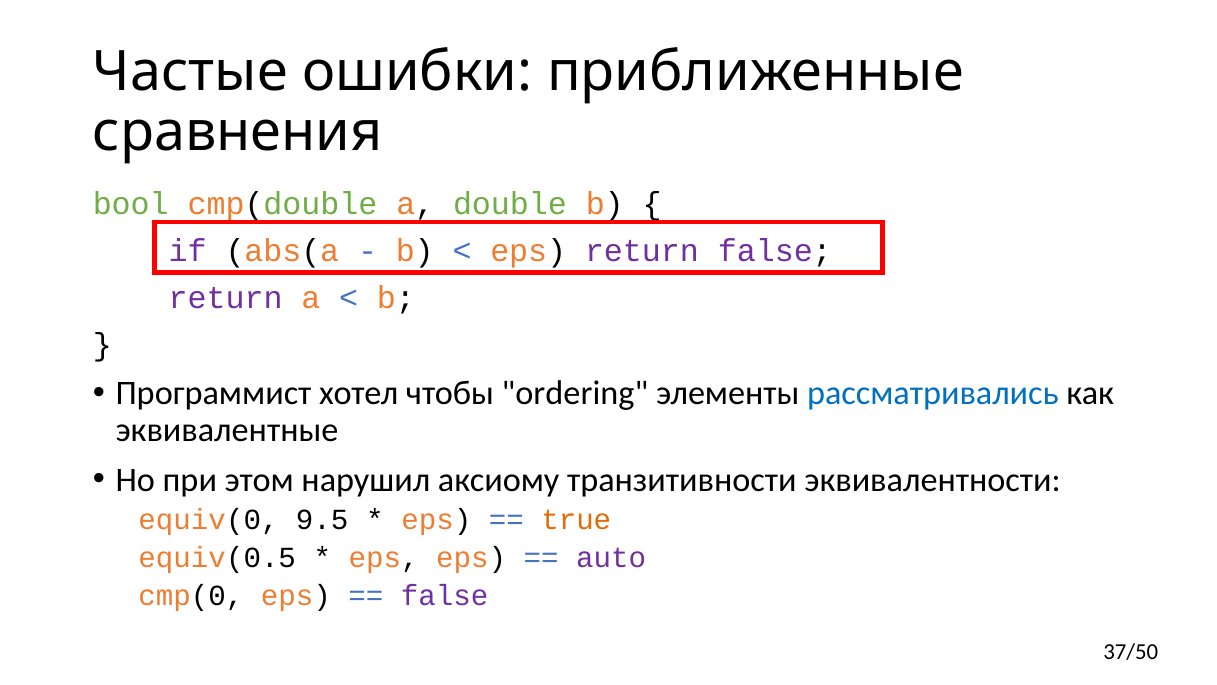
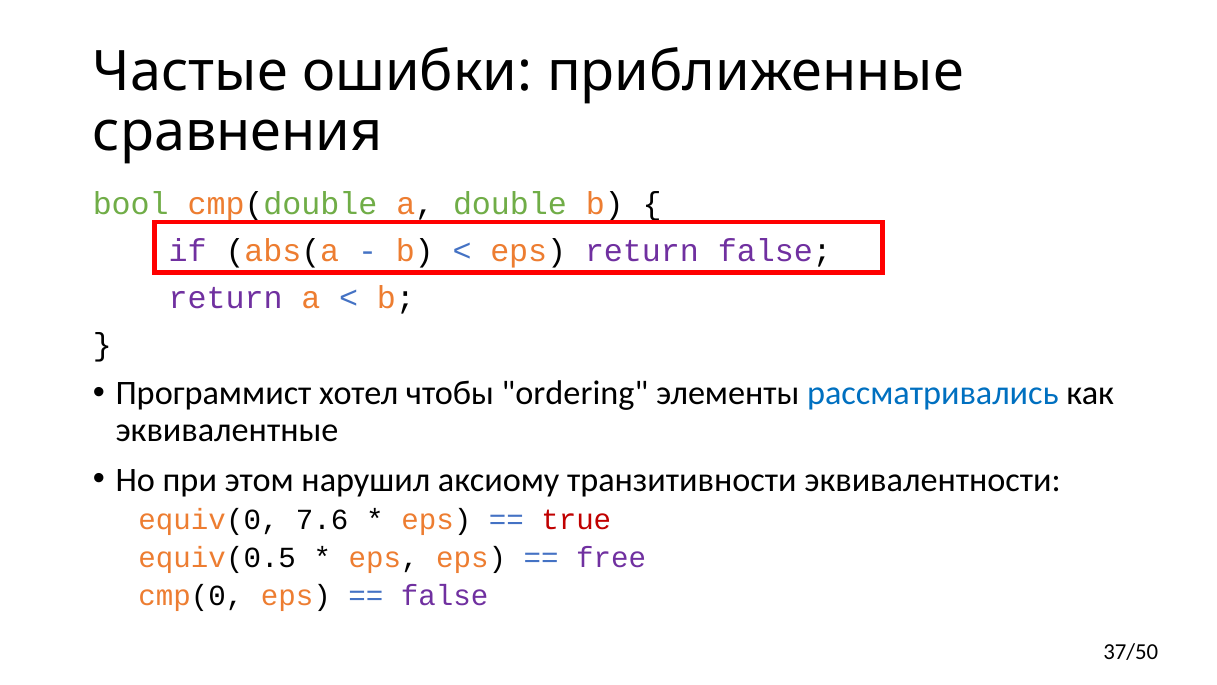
9.5: 9.5 -> 7.6
true colour: orange -> red
auto: auto -> free
